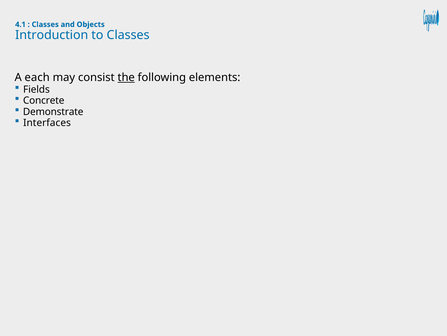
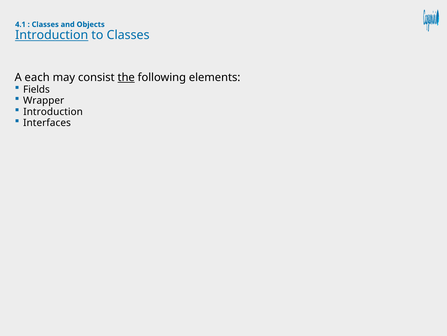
Introduction at (52, 35) underline: none -> present
Concrete: Concrete -> Wrapper
Demonstrate at (53, 112): Demonstrate -> Introduction
